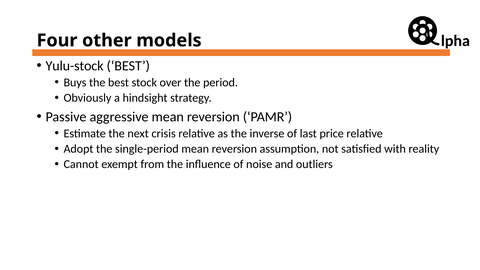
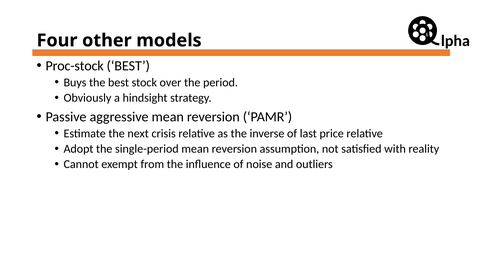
Yulu-stock: Yulu-stock -> Proc-stock
